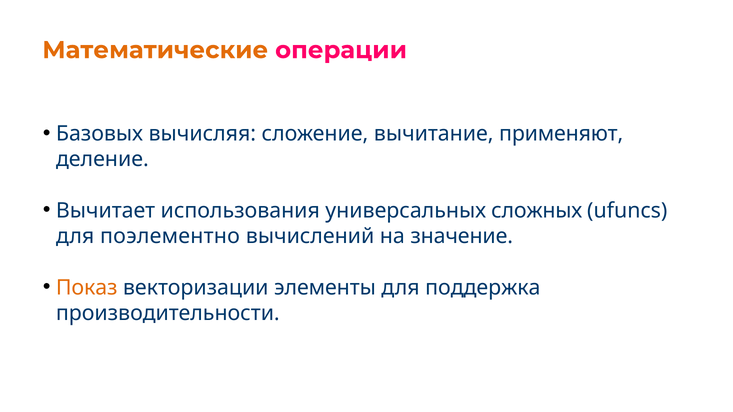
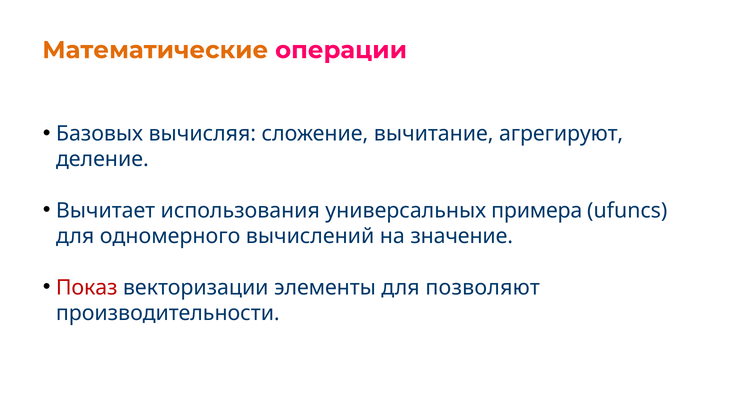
применяют: применяют -> агрегируют
сложных: сложных -> примера
поэлементно: поэлементно -> одномерного
Показ colour: orange -> red
поддержка: поддержка -> позволяют
